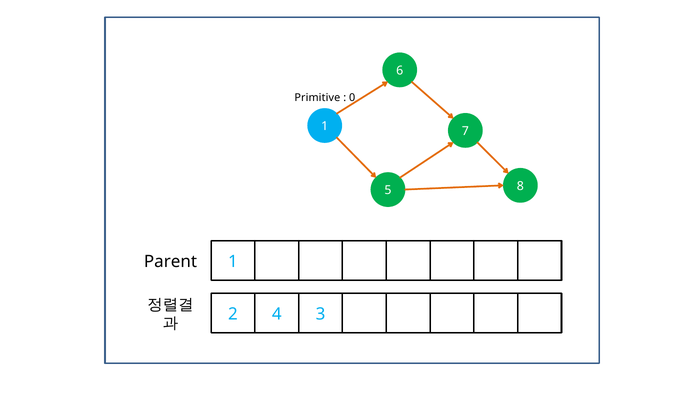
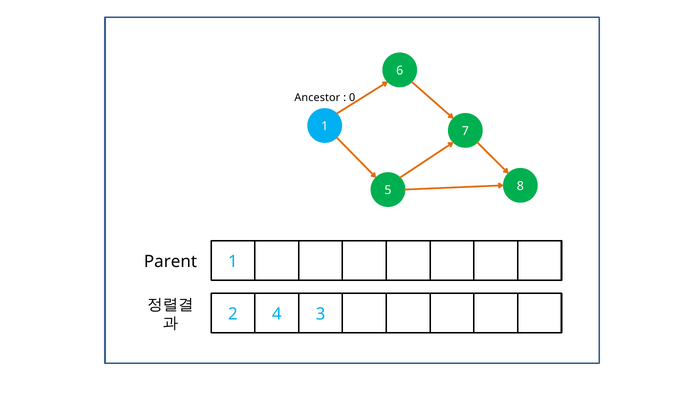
Primitive: Primitive -> Ancestor
